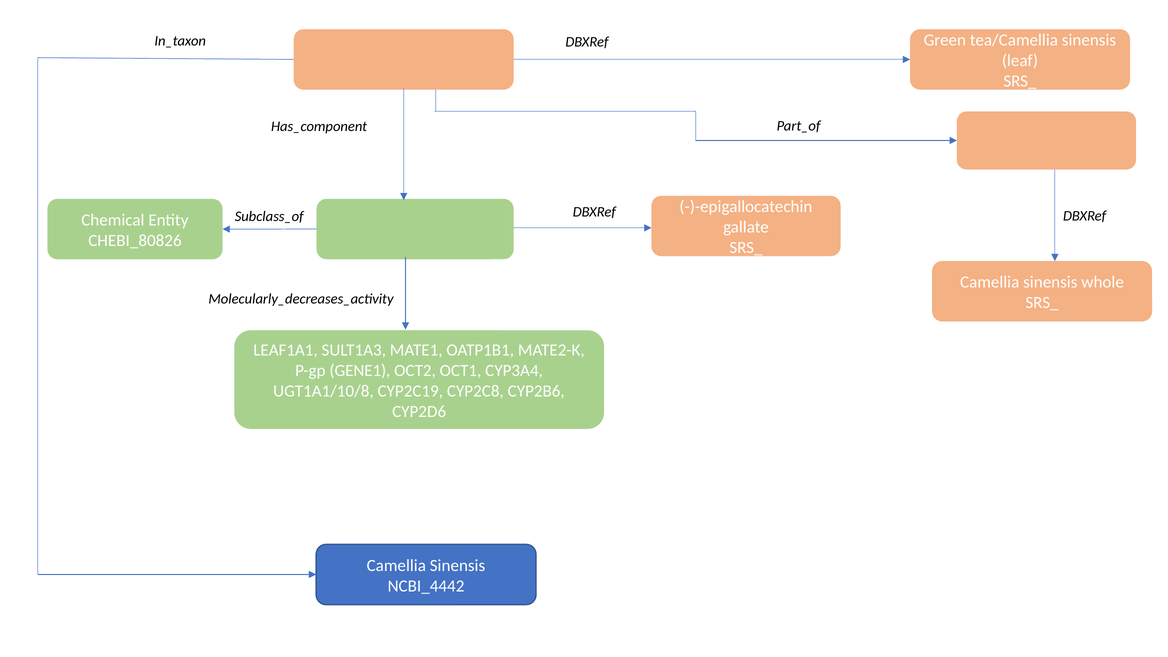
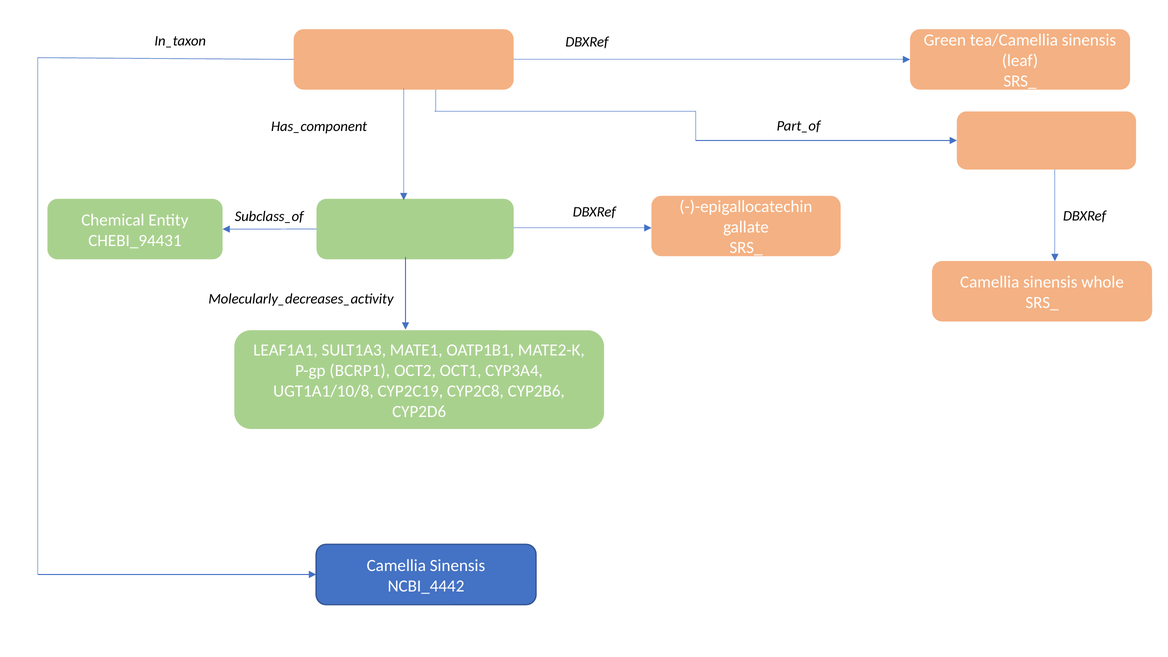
CHEBI_80826: CHEBI_80826 -> CHEBI_94431
GENE1: GENE1 -> BCRP1
